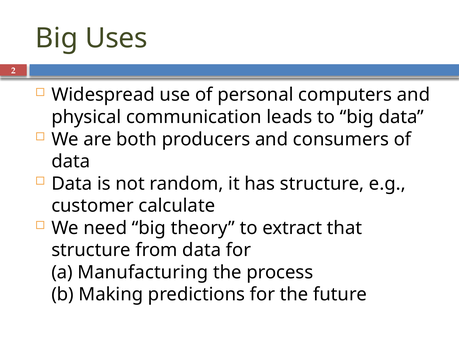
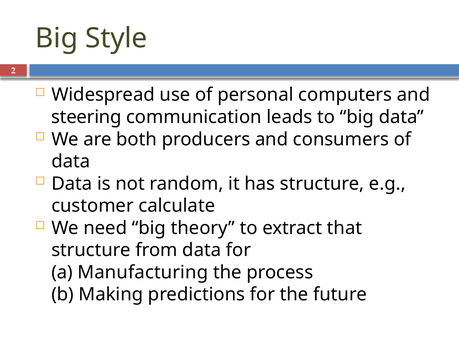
Uses: Uses -> Style
physical: physical -> steering
